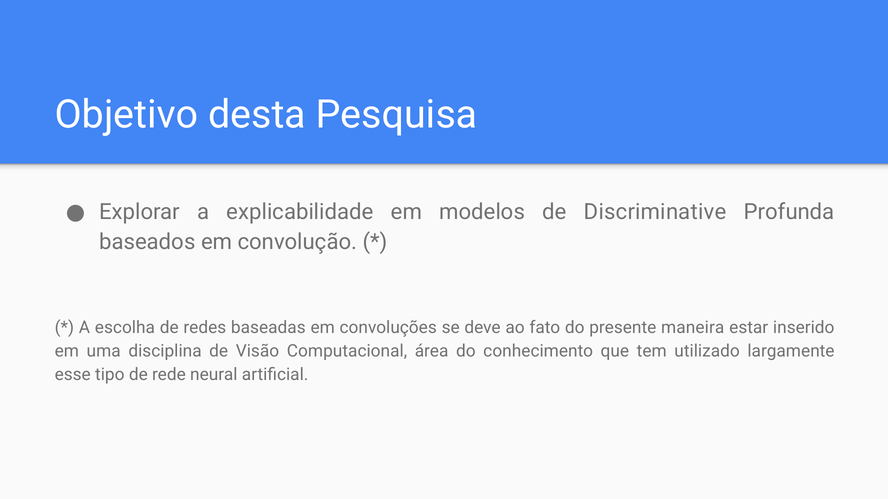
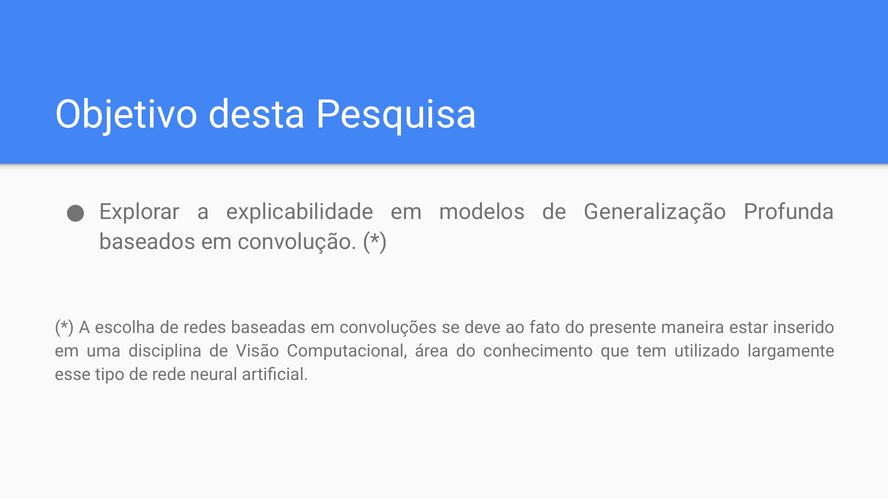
Discriminative: Discriminative -> Generalização
